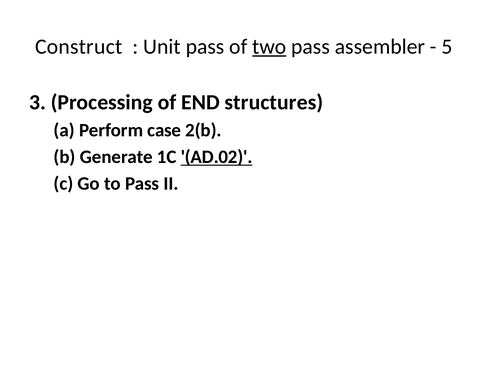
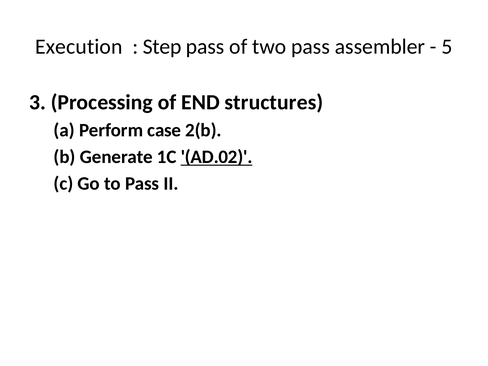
Construct: Construct -> Execution
Unit: Unit -> Step
two underline: present -> none
